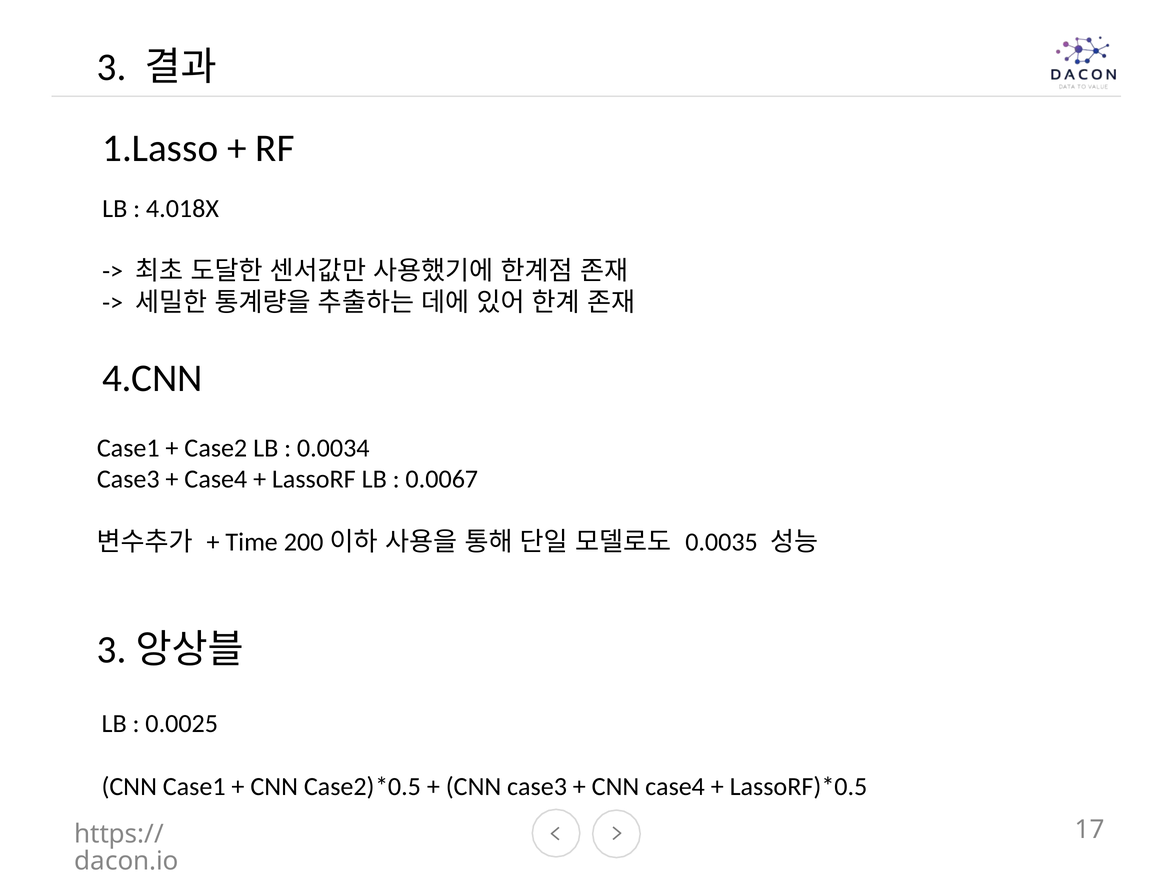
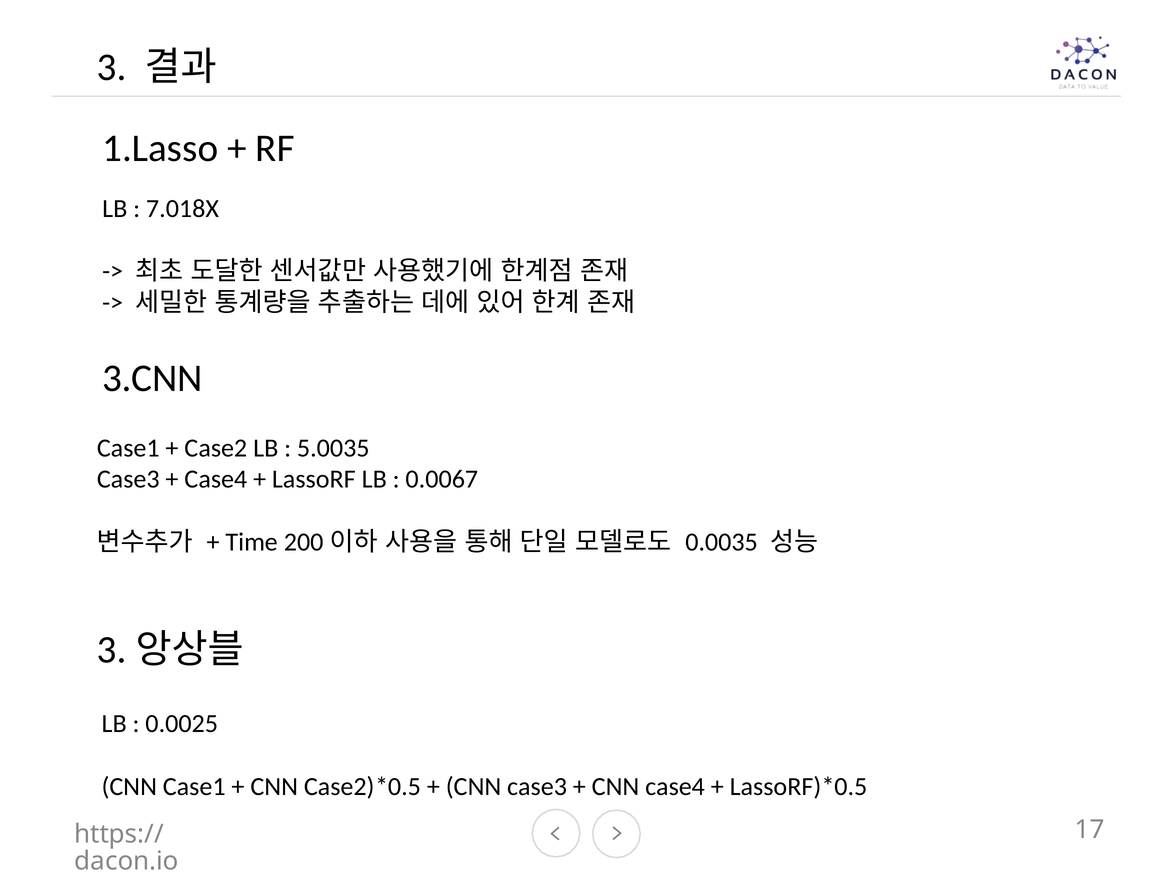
4.018X: 4.018X -> 7.018X
4.CNN: 4.CNN -> 3.CNN
0.0034: 0.0034 -> 5.0035
